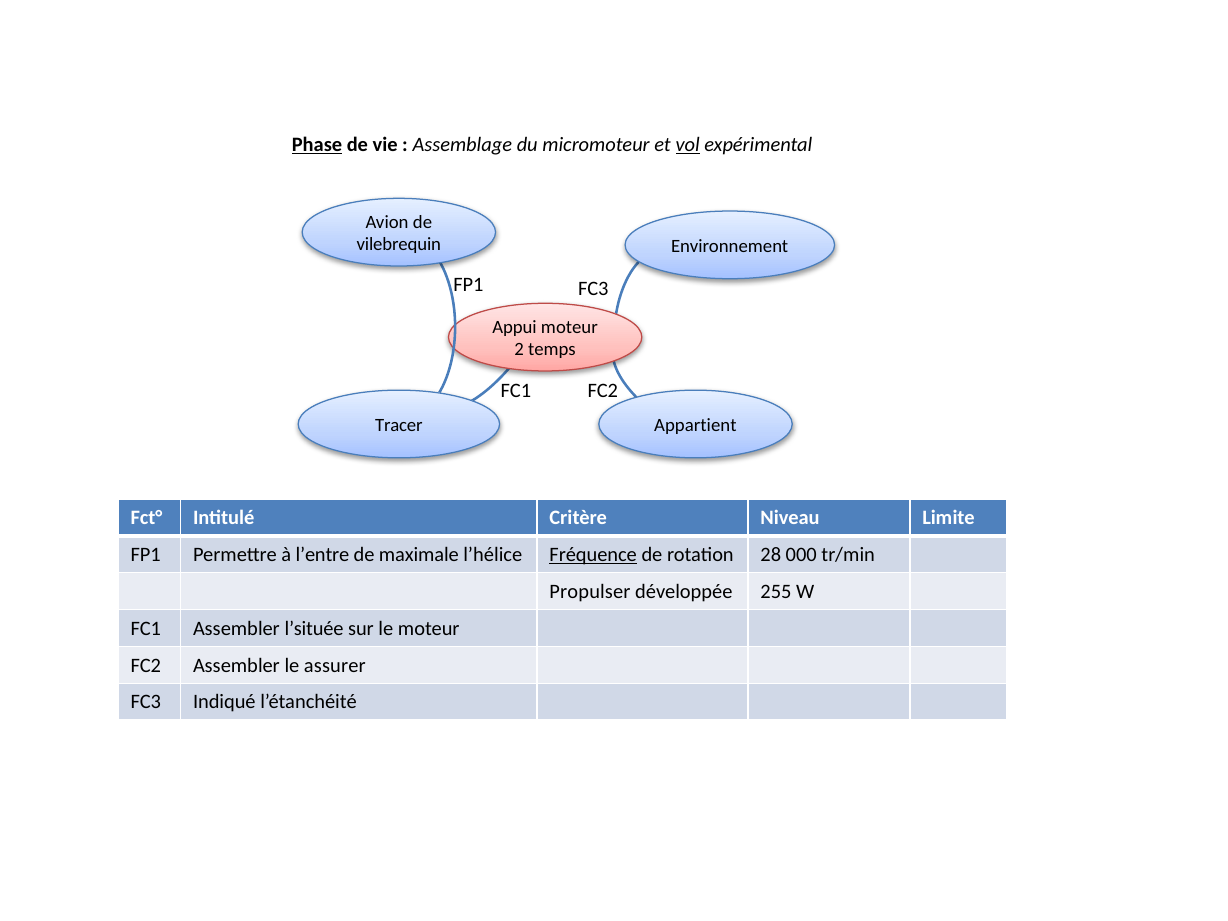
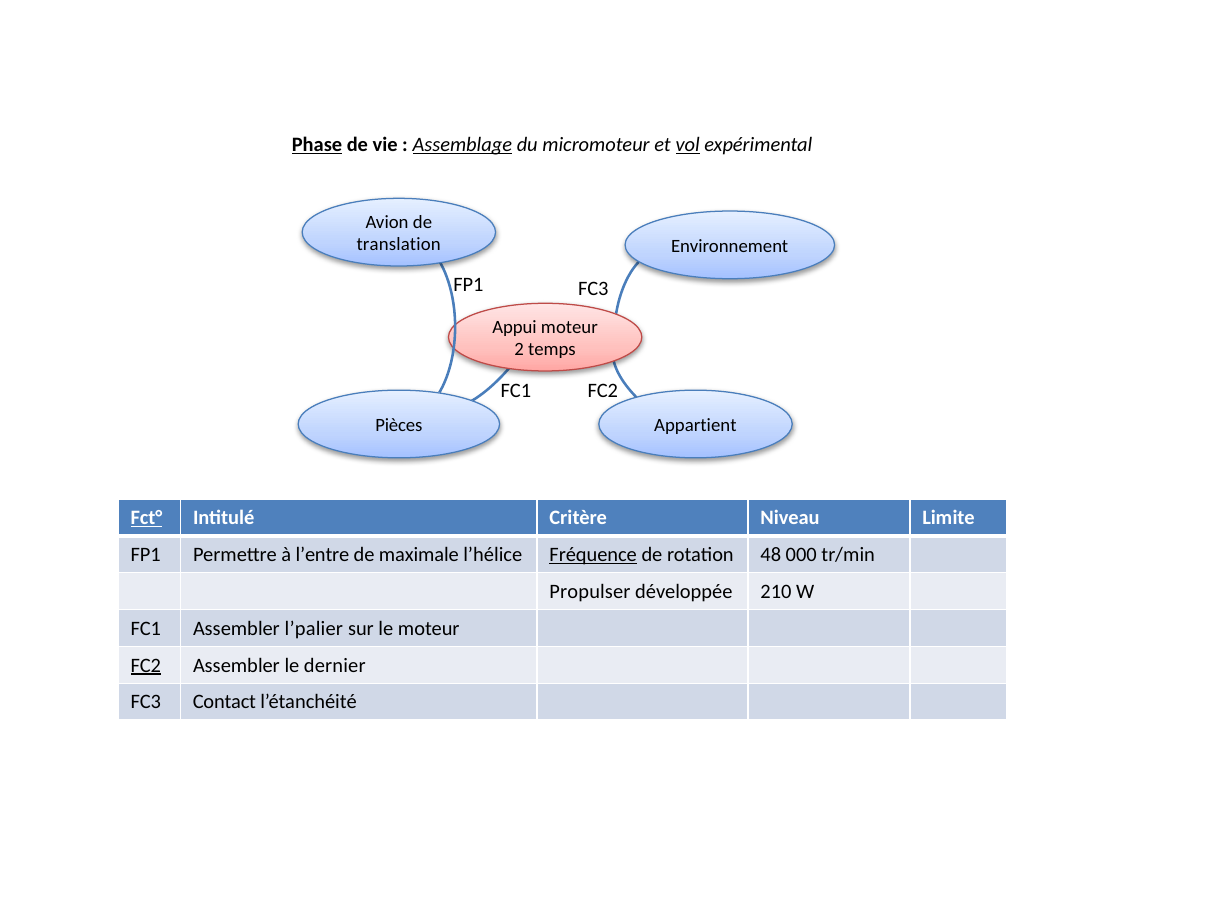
Assemblage underline: none -> present
vilebrequin: vilebrequin -> translation
Tracer: Tracer -> Pièces
Fct° underline: none -> present
28: 28 -> 48
255: 255 -> 210
l’située: l’située -> l’palier
FC2 at (146, 665) underline: none -> present
assurer: assurer -> dernier
Indiqué: Indiqué -> Contact
